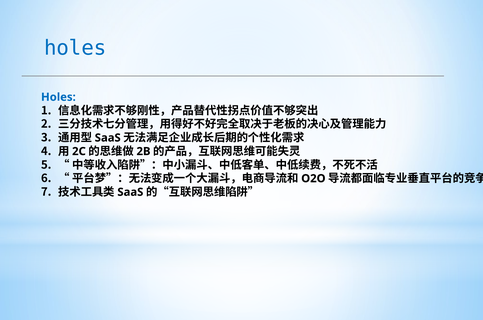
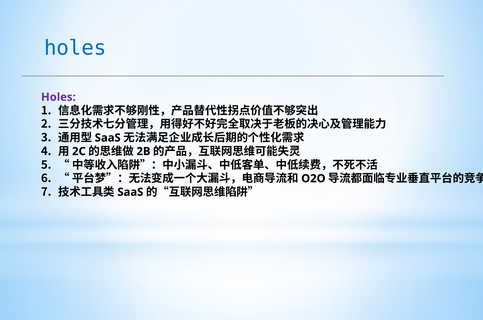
Holes at (58, 97) colour: blue -> purple
